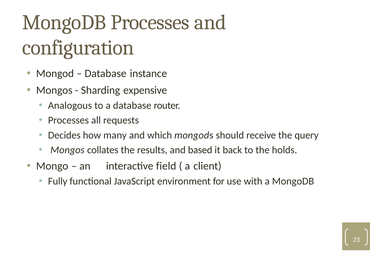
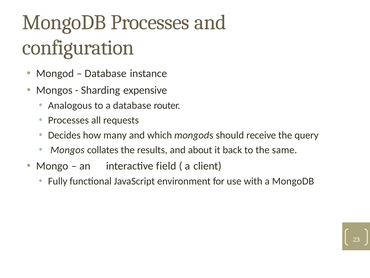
based: based -> about
holds: holds -> same
